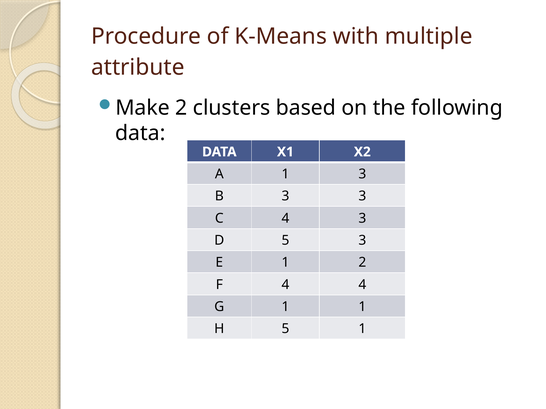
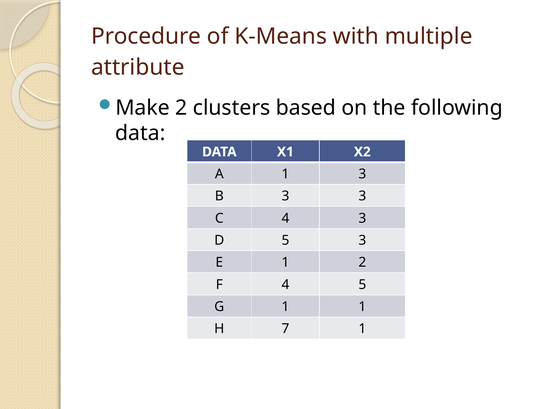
4 4: 4 -> 5
H 5: 5 -> 7
